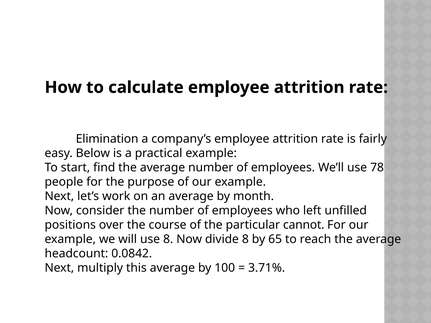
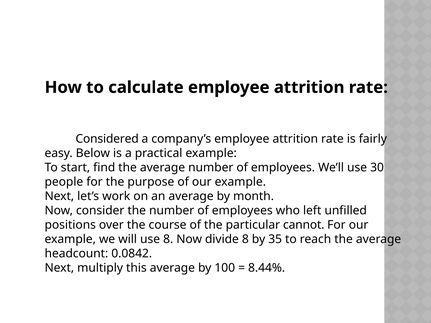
Elimination: Elimination -> Considered
78: 78 -> 30
65: 65 -> 35
3.71%: 3.71% -> 8.44%
